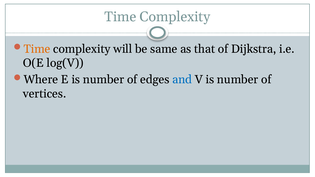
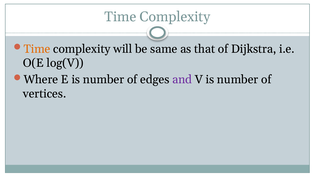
and colour: blue -> purple
